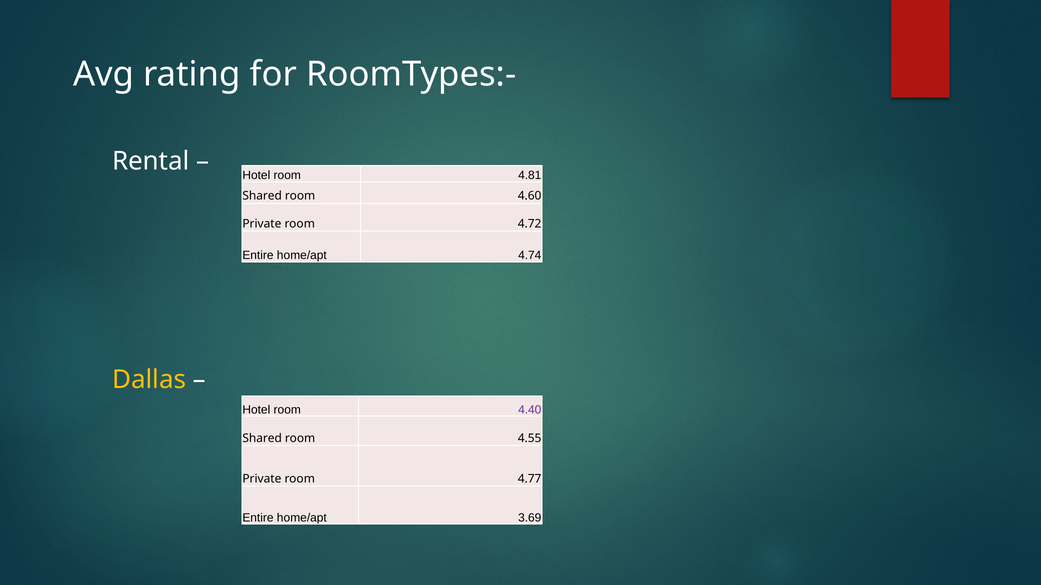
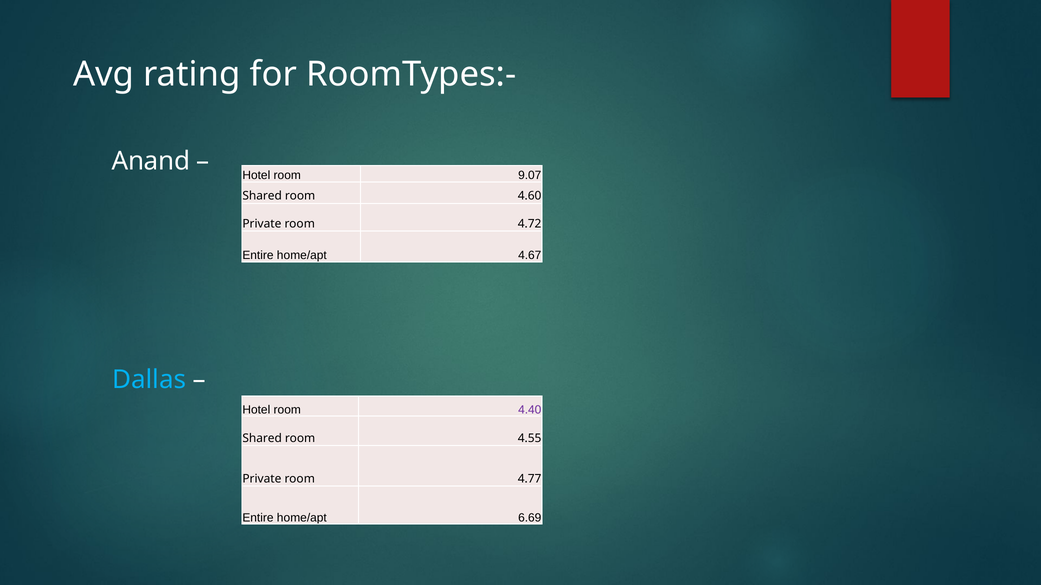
Rental: Rental -> Anand
4.81: 4.81 -> 9.07
4.74: 4.74 -> 4.67
Dallas colour: yellow -> light blue
3.69: 3.69 -> 6.69
